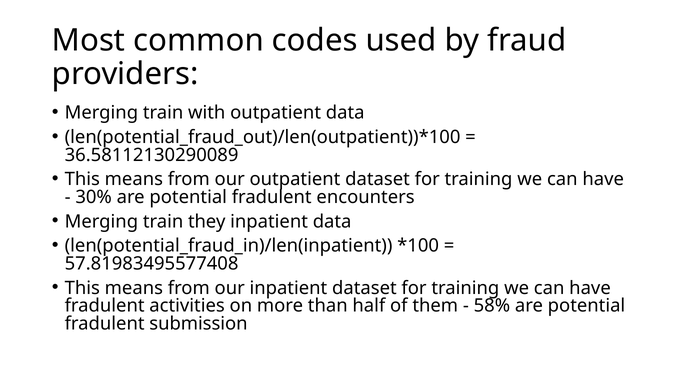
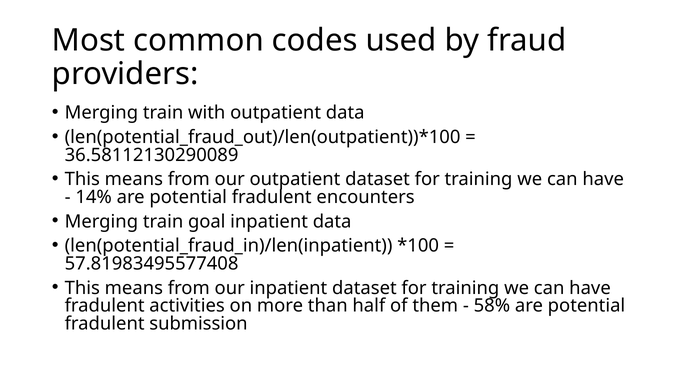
30%: 30% -> 14%
they: they -> goal
